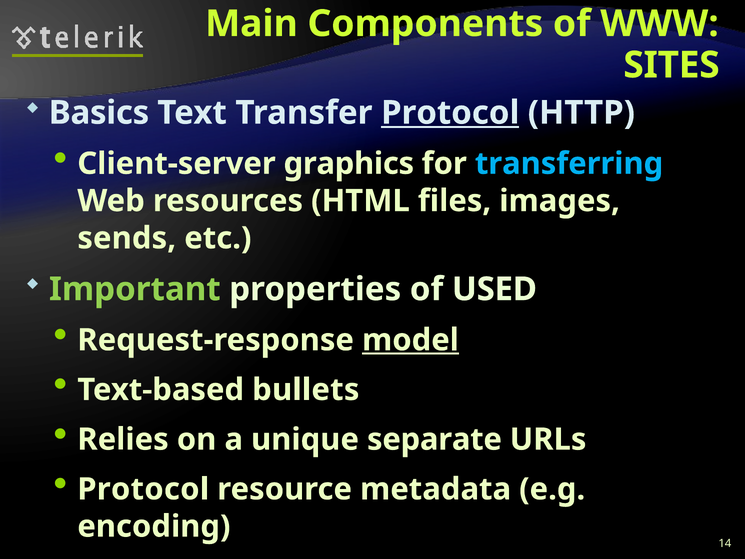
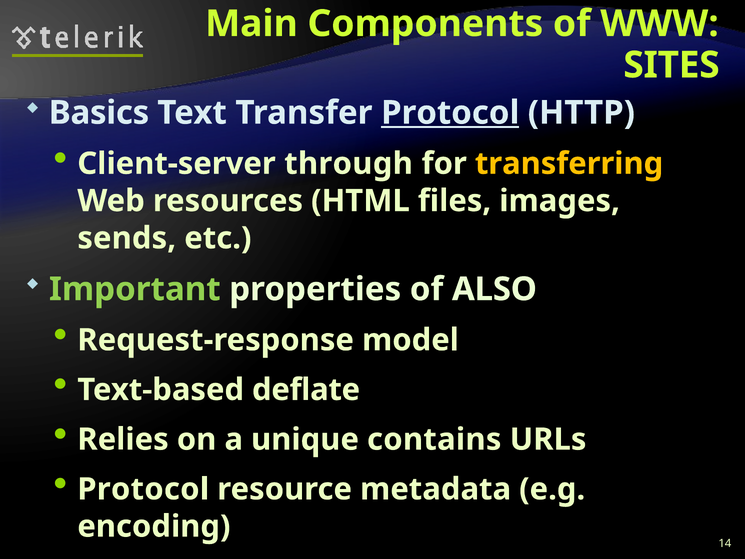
graphics: graphics -> through
transferring colour: light blue -> yellow
USED: USED -> ALSO
model underline: present -> none
bullets: bullets -> deflate
separate: separate -> contains
